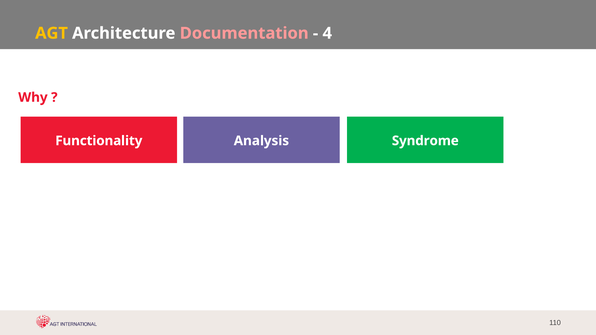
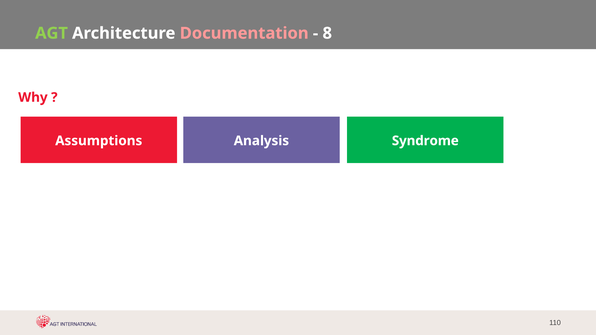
AGT colour: yellow -> light green
4: 4 -> 8
Functionality: Functionality -> Assumptions
